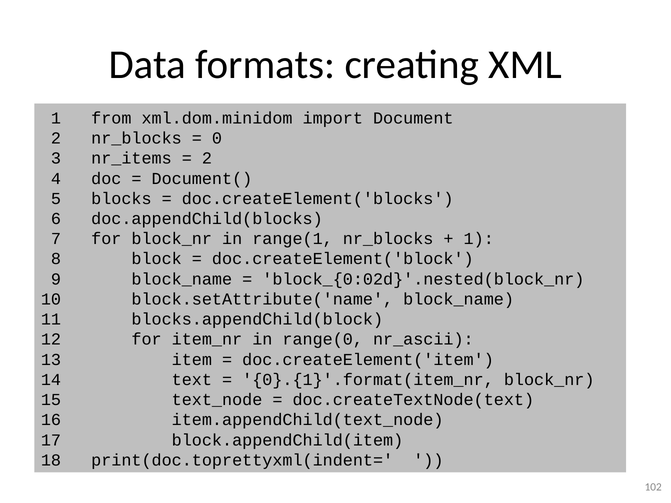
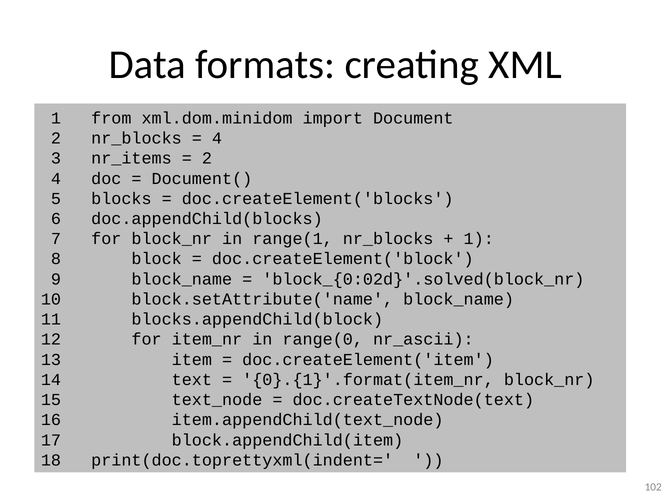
0 at (217, 138): 0 -> 4
block_{0:02d}'.nested(block_nr: block_{0:02d}'.nested(block_nr -> block_{0:02d}'.solved(block_nr
